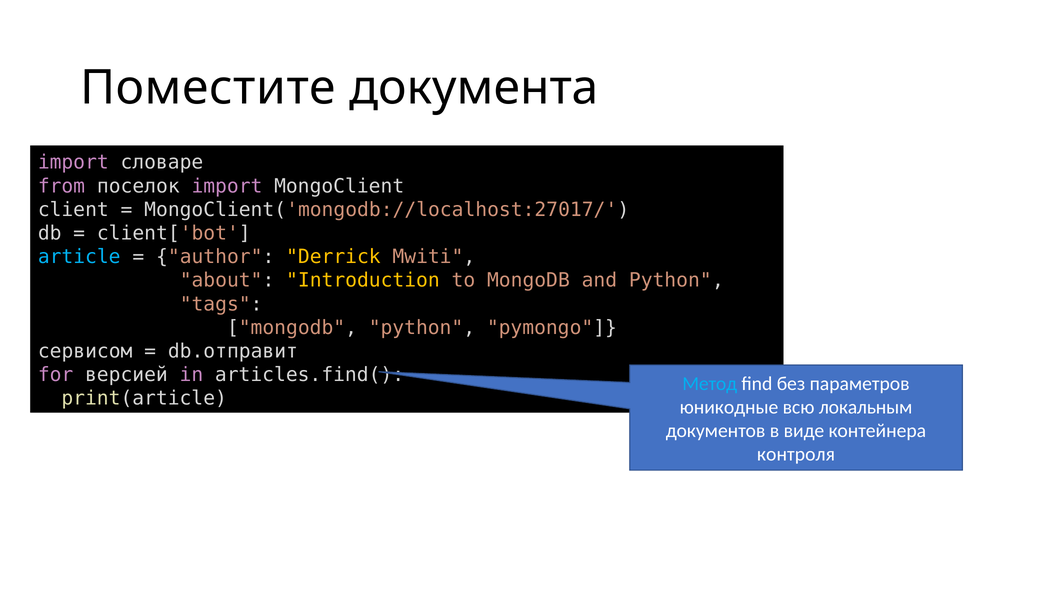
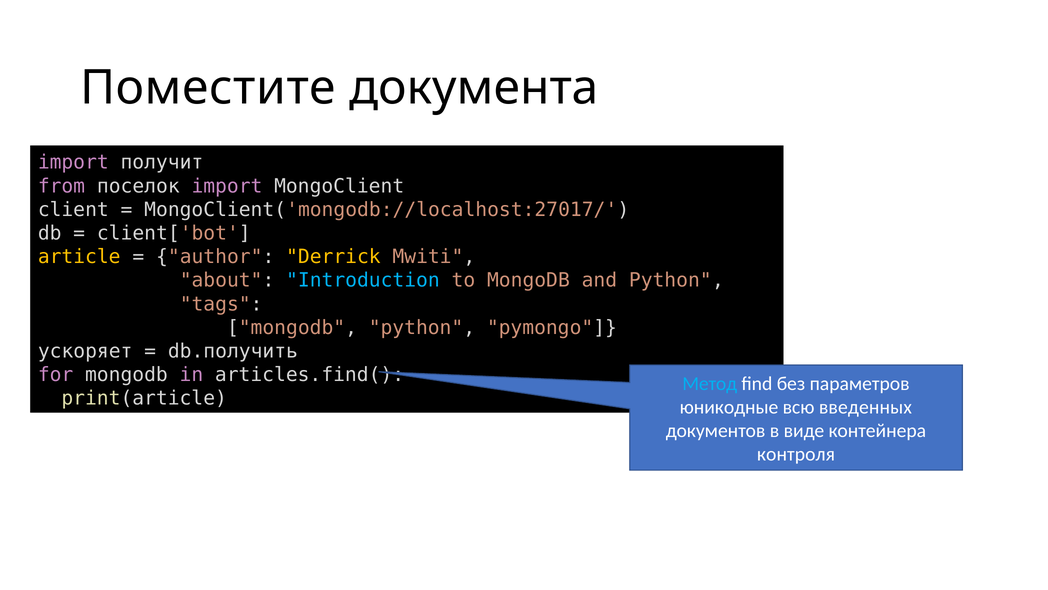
словаре: словаре -> получит
article colour: light blue -> yellow
Introduction colour: yellow -> light blue
сервисом: сервисом -> ускоряет
db.отправит: db.отправит -> db.получить
for версией: версией -> mongodb
локальным: локальным -> введенных
